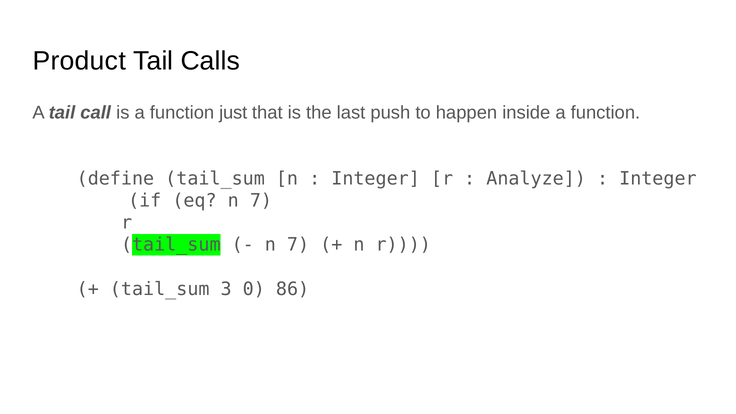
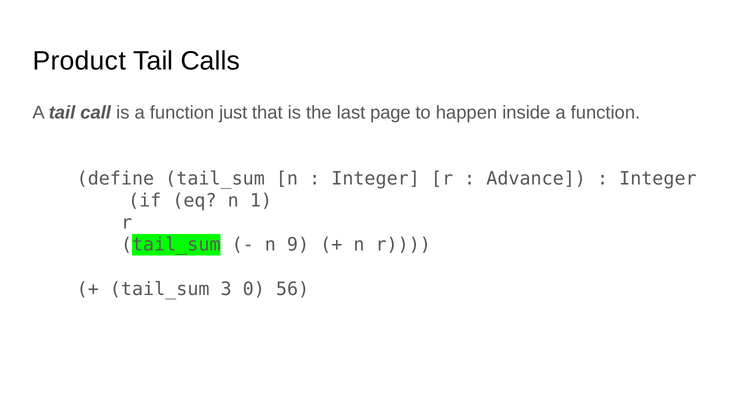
push: push -> page
Analyze: Analyze -> Advance
eq n 7: 7 -> 1
7 at (298, 245): 7 -> 9
86: 86 -> 56
